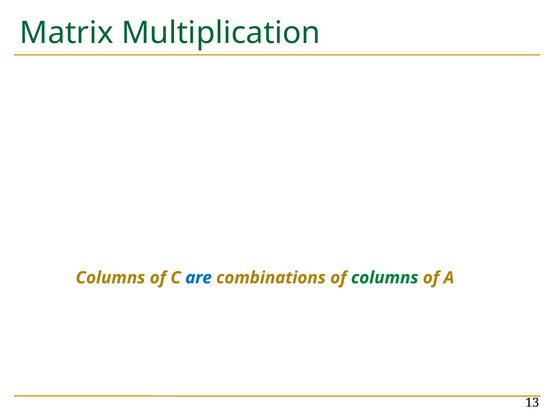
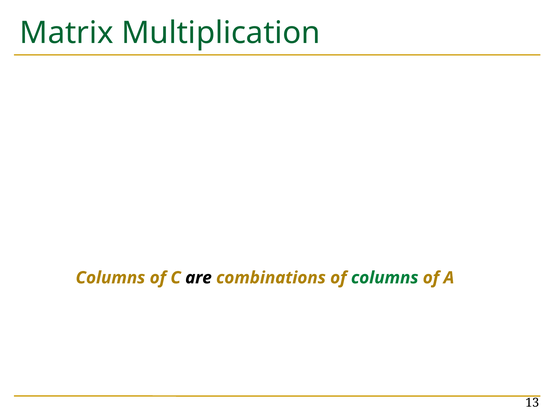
are colour: blue -> black
